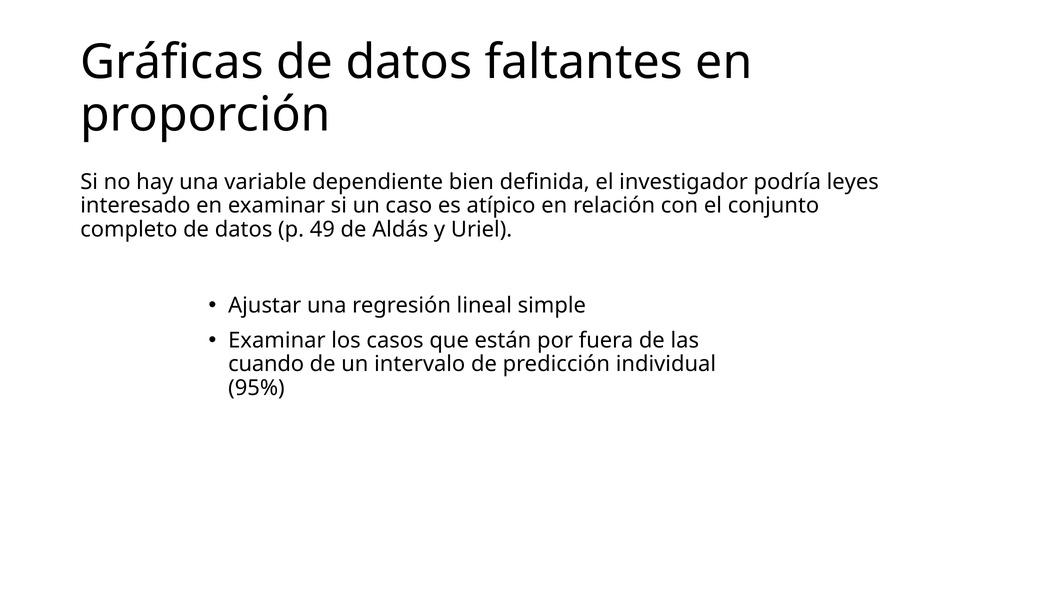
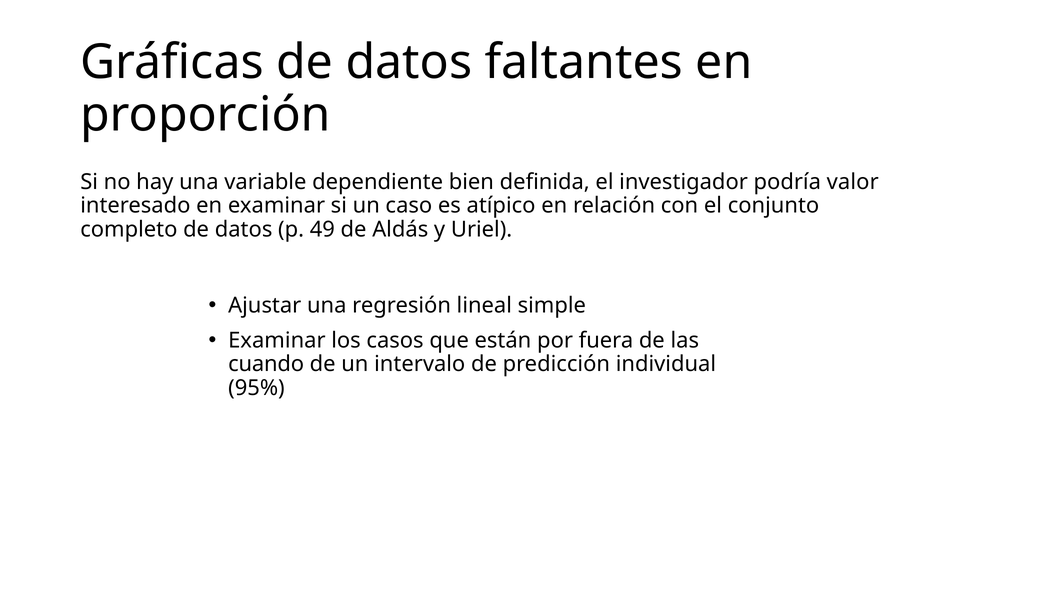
leyes: leyes -> valor
